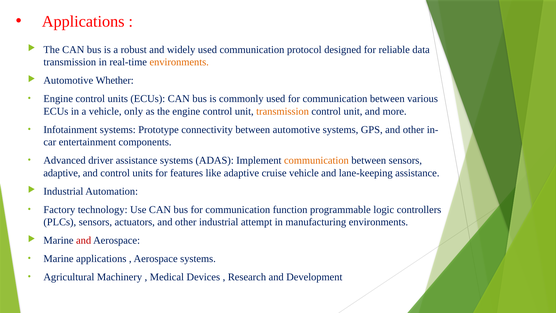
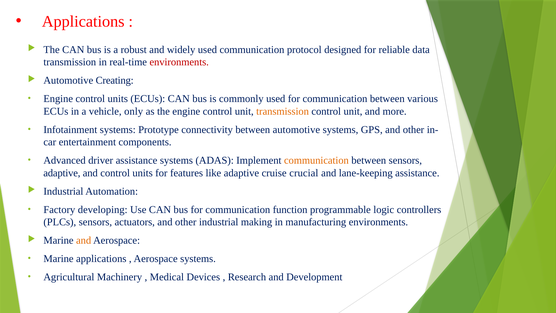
environments at (179, 62) colour: orange -> red
Whether: Whether -> Creating
cruise vehicle: vehicle -> crucial
technology: technology -> developing
attempt: attempt -> making
and at (84, 240) colour: red -> orange
